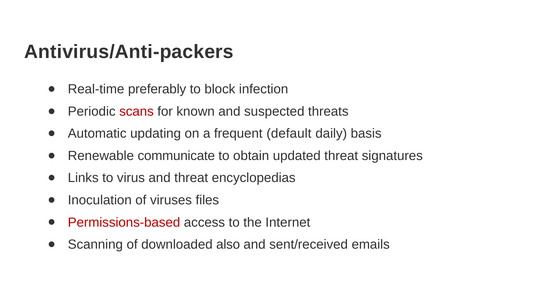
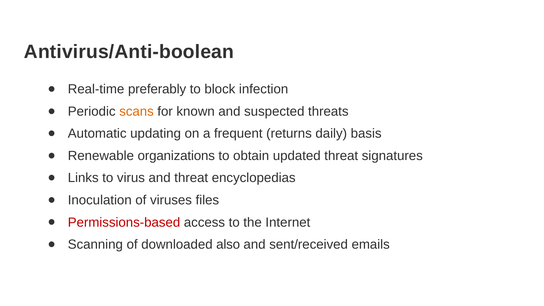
Antivirus/Anti-packers: Antivirus/Anti-packers -> Antivirus/Anti-boolean
scans colour: red -> orange
default: default -> returns
communicate: communicate -> organizations
